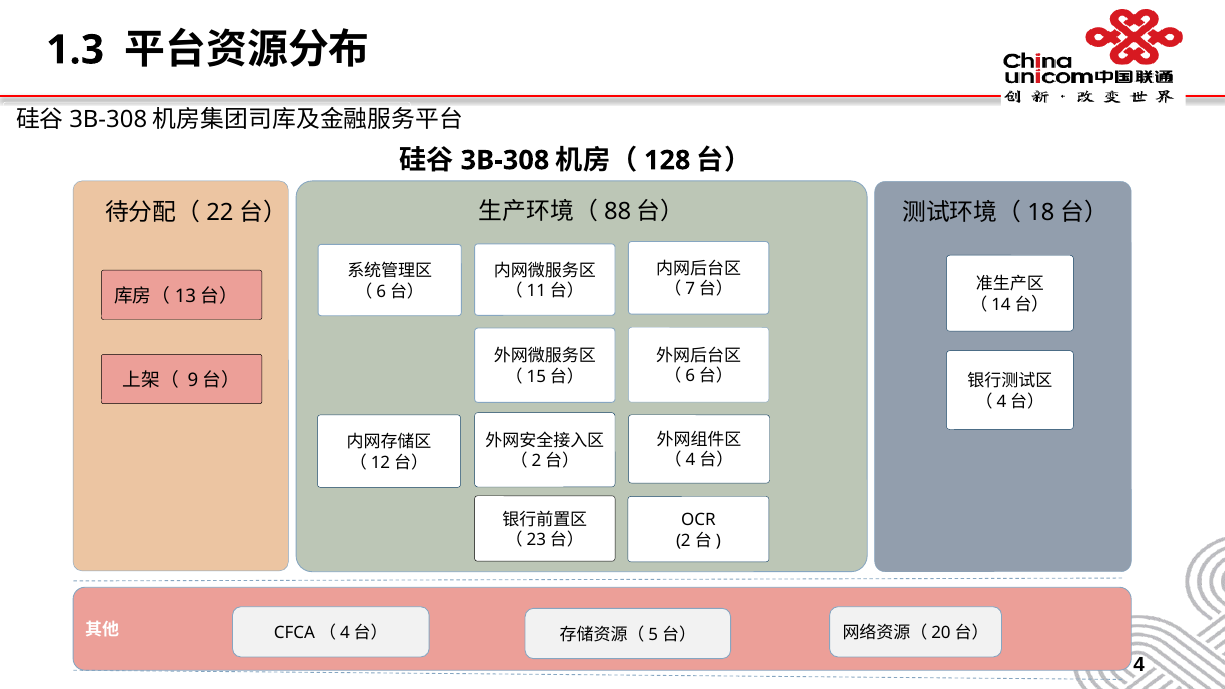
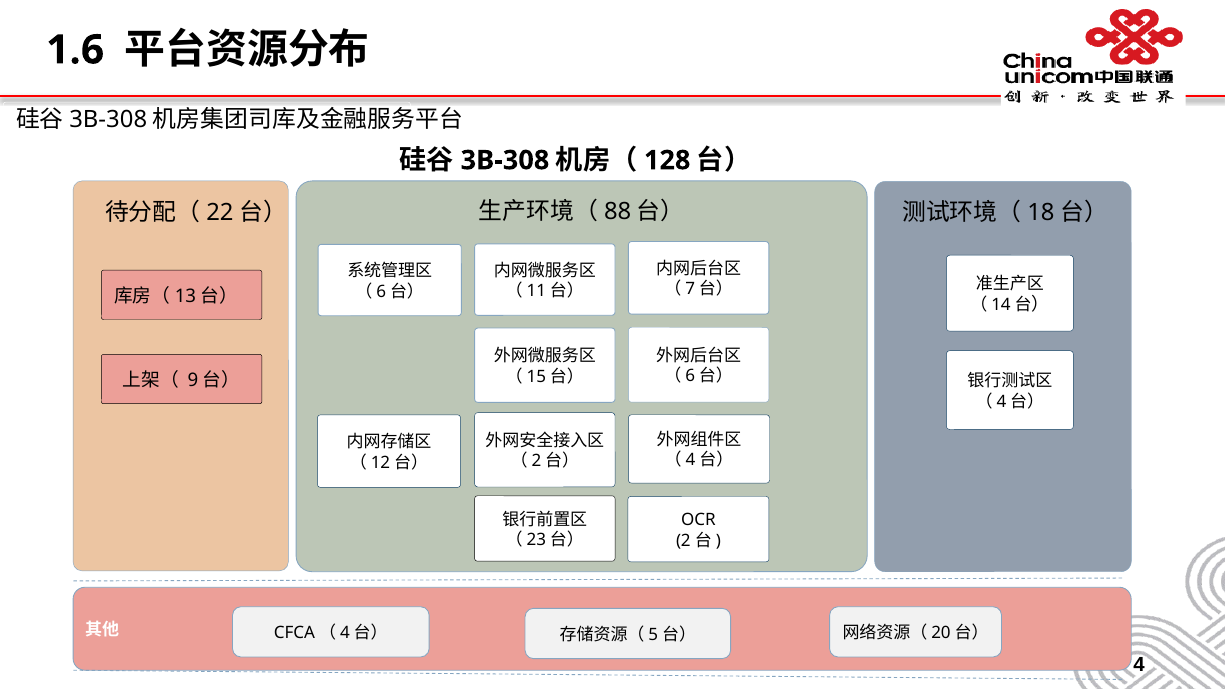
1.3: 1.3 -> 1.6
